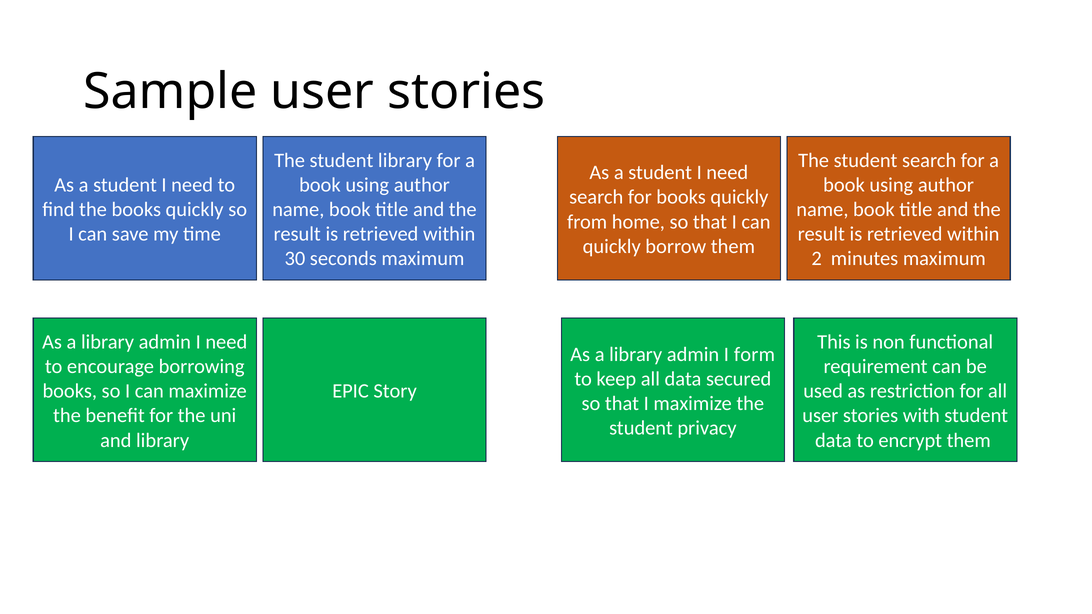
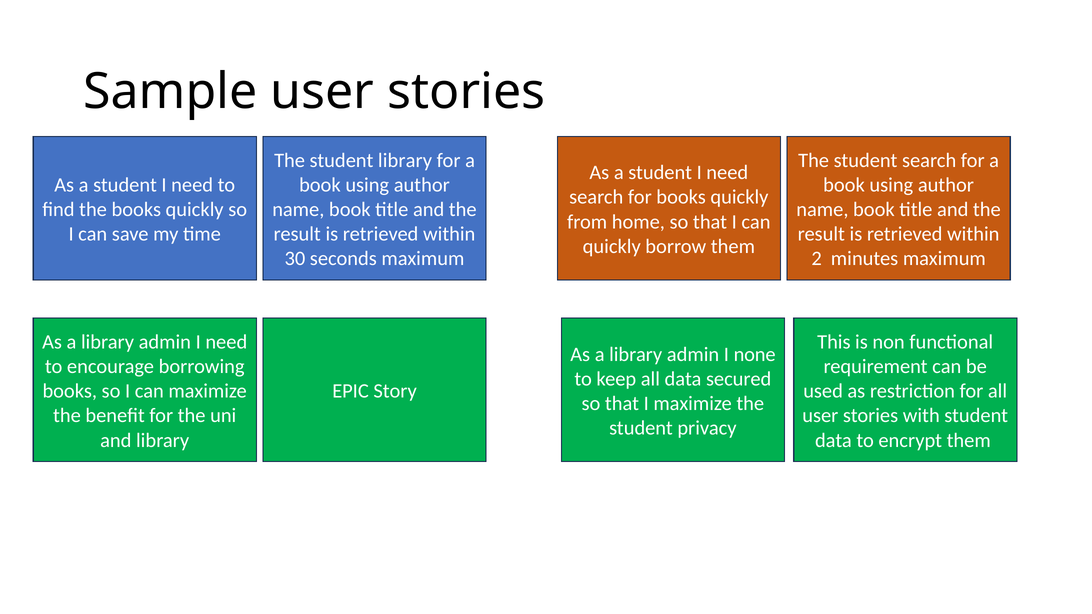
form: form -> none
